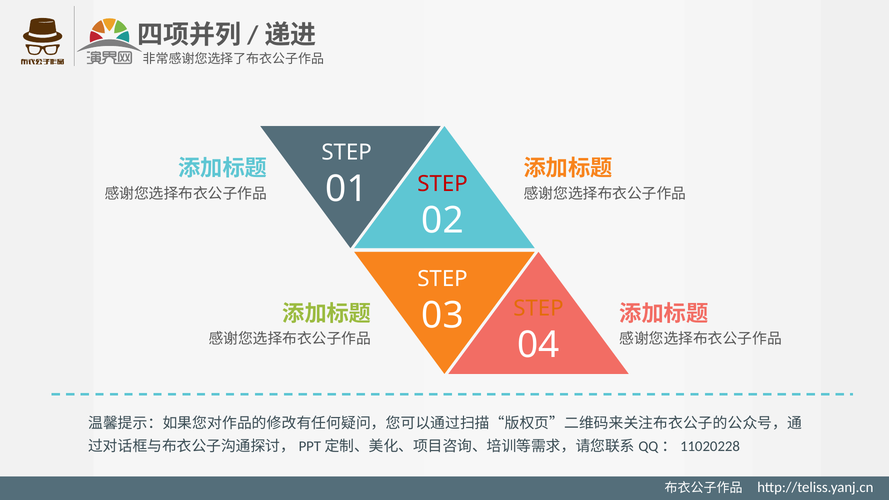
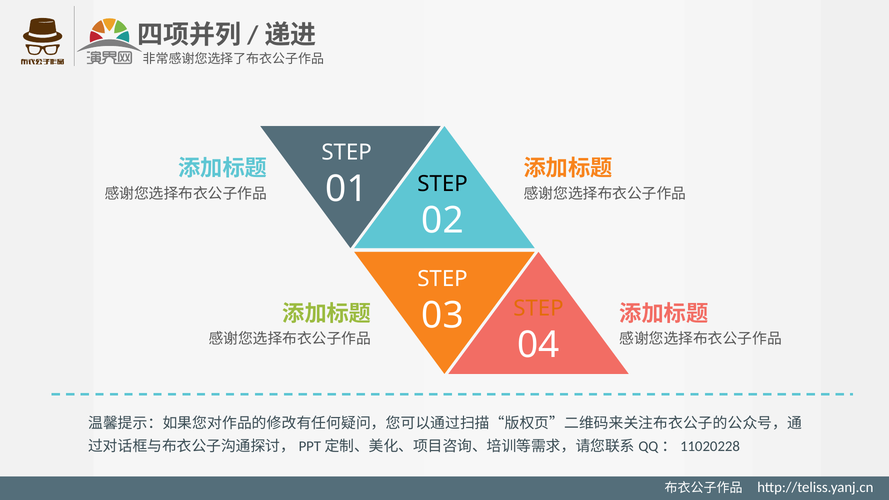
STEP at (443, 184) colour: red -> black
